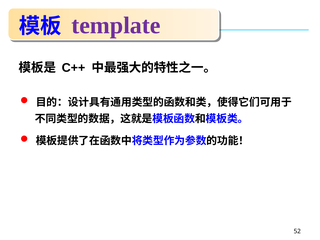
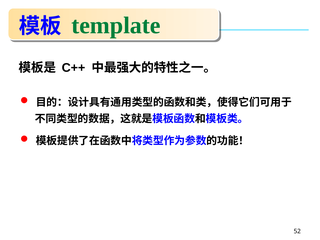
template colour: purple -> green
